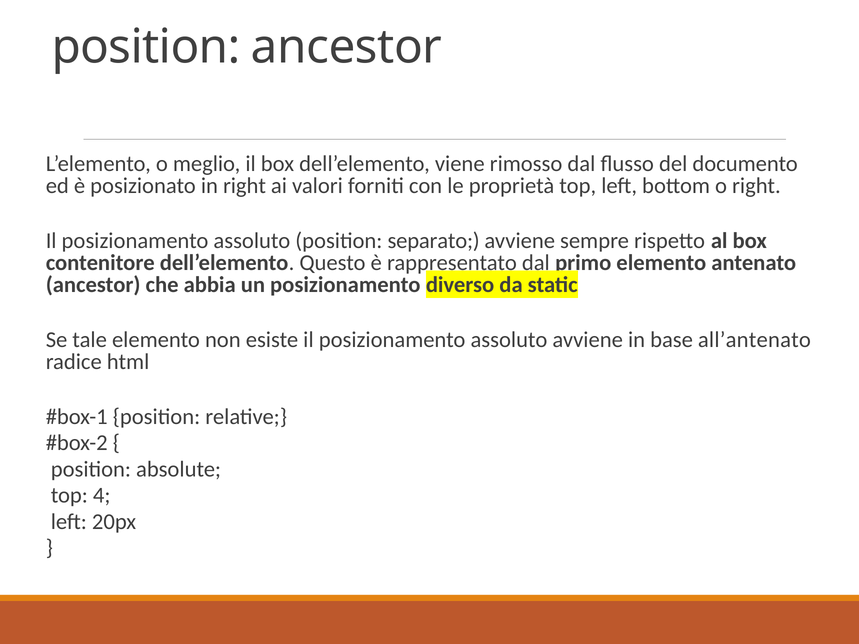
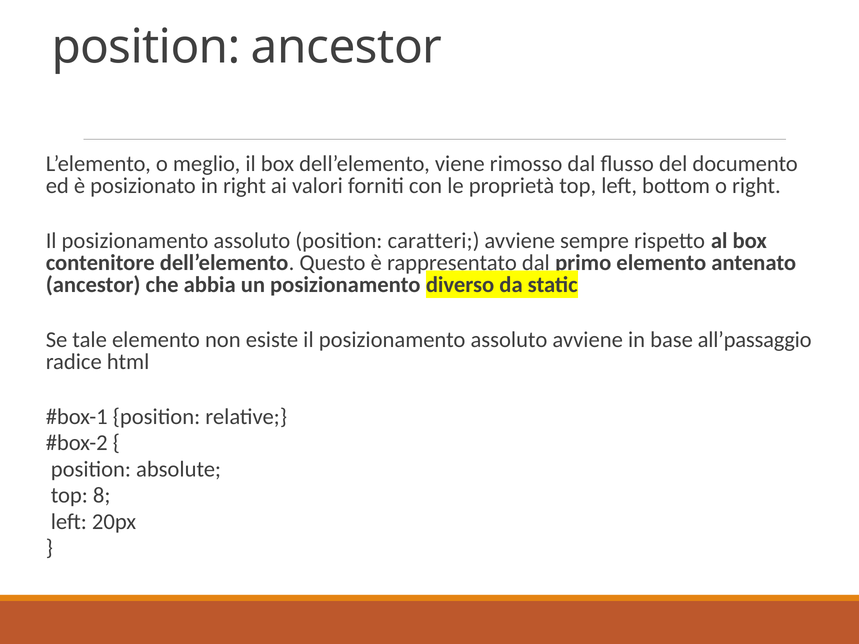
separato: separato -> caratteri
all’antenato: all’antenato -> all’passaggio
4: 4 -> 8
